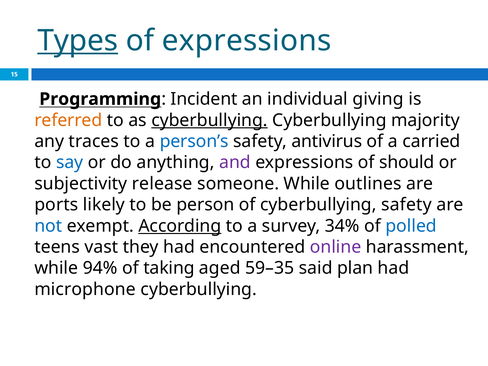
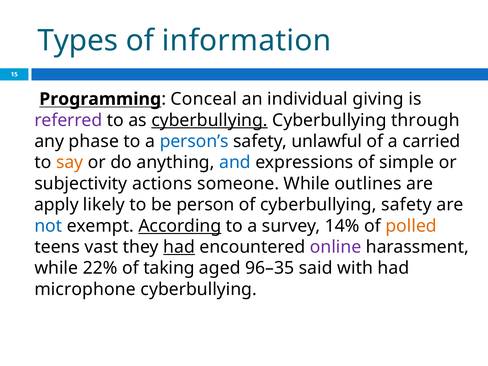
Types underline: present -> none
of expressions: expressions -> information
Incident: Incident -> Conceal
referred colour: orange -> purple
majority: majority -> through
traces: traces -> phase
antivirus: antivirus -> unlawful
say colour: blue -> orange
and colour: purple -> blue
should: should -> simple
release: release -> actions
ports: ports -> apply
34%: 34% -> 14%
polled colour: blue -> orange
had at (179, 247) underline: none -> present
94%: 94% -> 22%
59–35: 59–35 -> 96–35
plan: plan -> with
